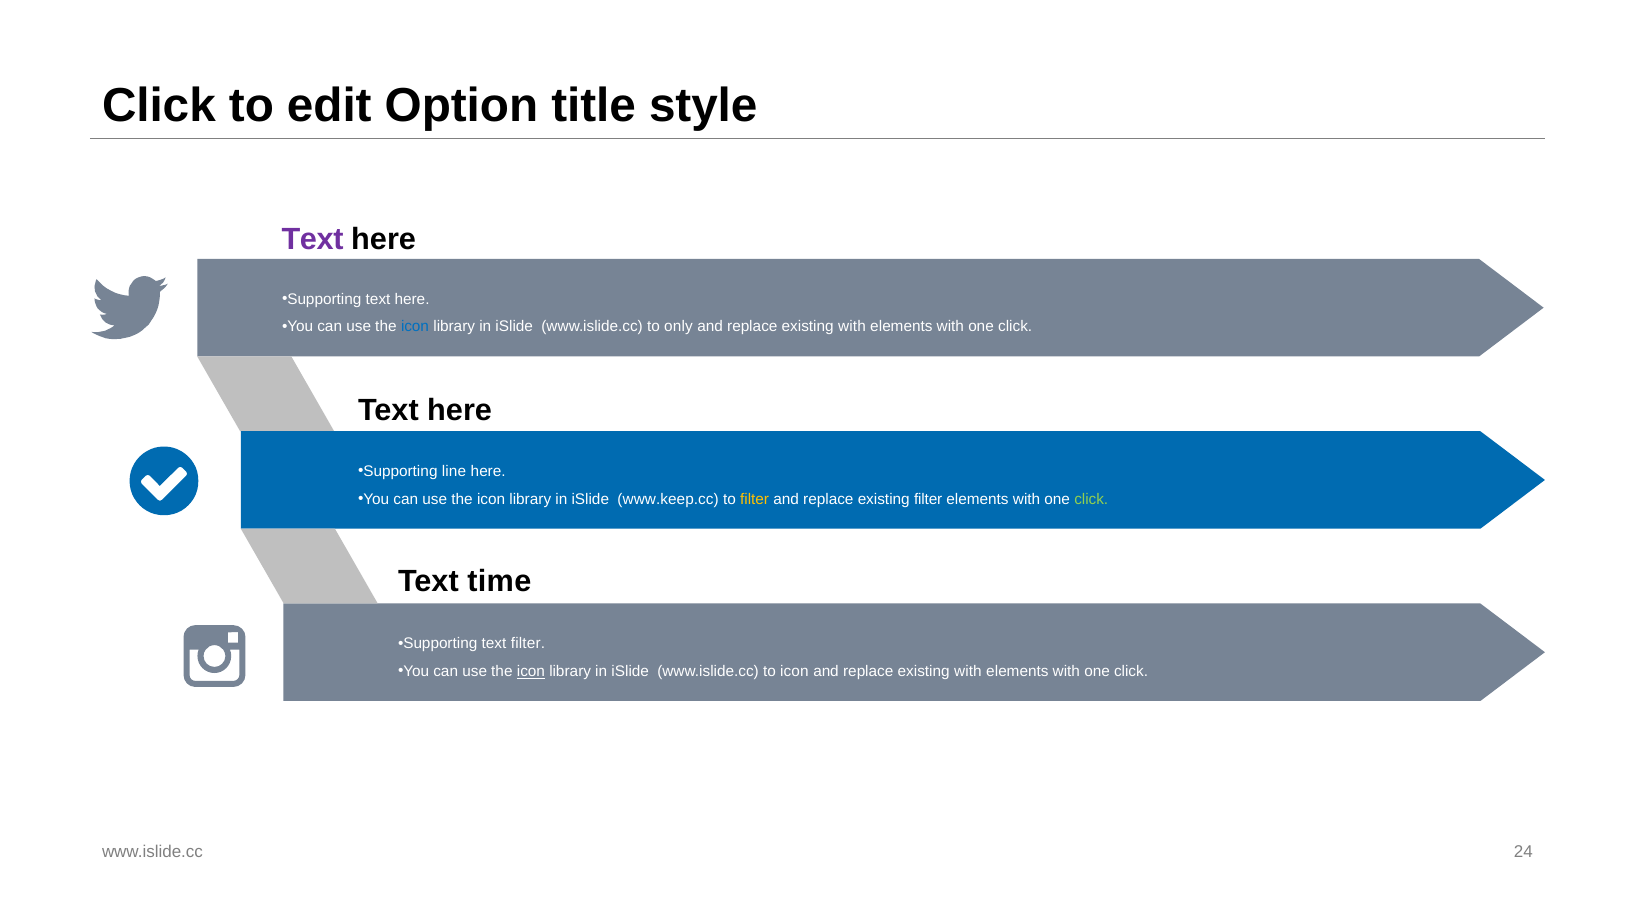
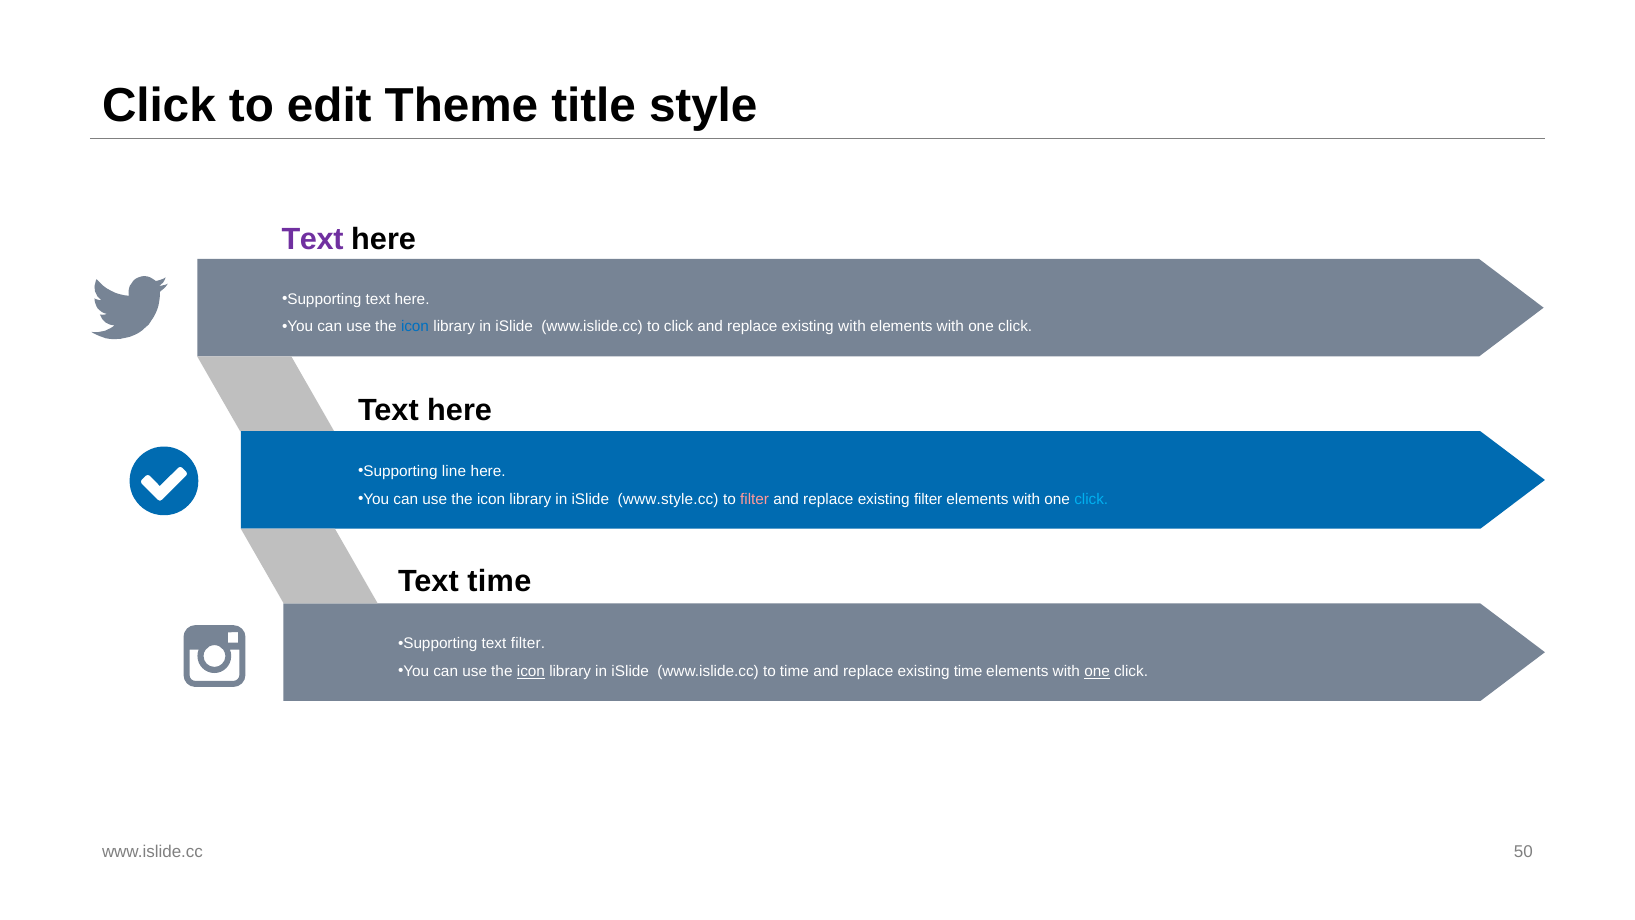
Option: Option -> Theme
to only: only -> click
www.keep.cc: www.keep.cc -> www.style.cc
filter at (755, 499) colour: yellow -> pink
click at (1091, 499) colour: light green -> light blue
to icon: icon -> time
with at (968, 671): with -> time
one at (1097, 671) underline: none -> present
24: 24 -> 50
